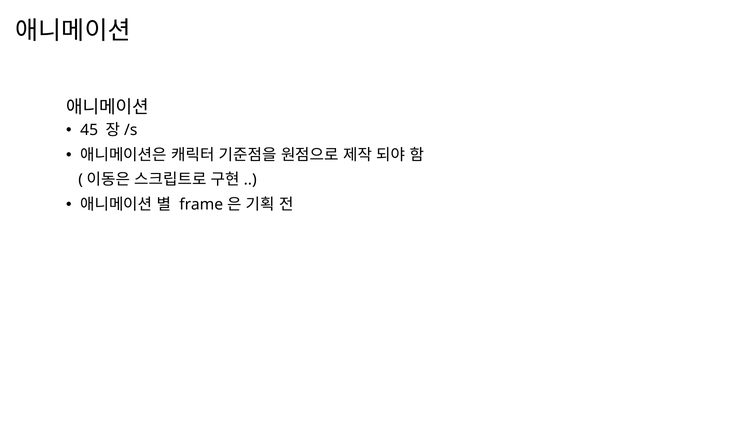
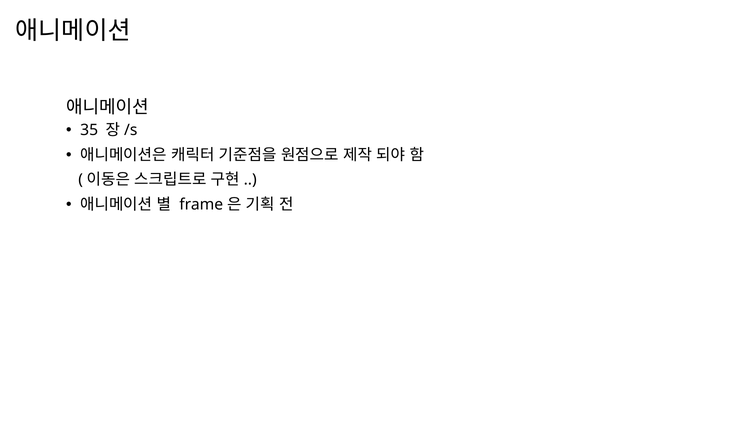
45: 45 -> 35
